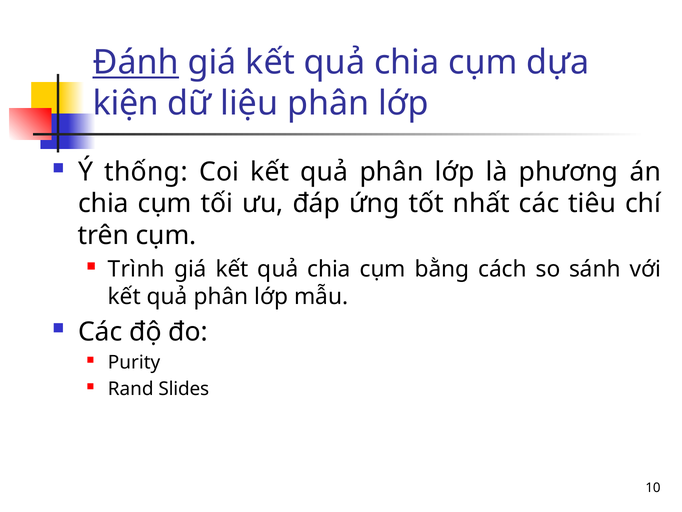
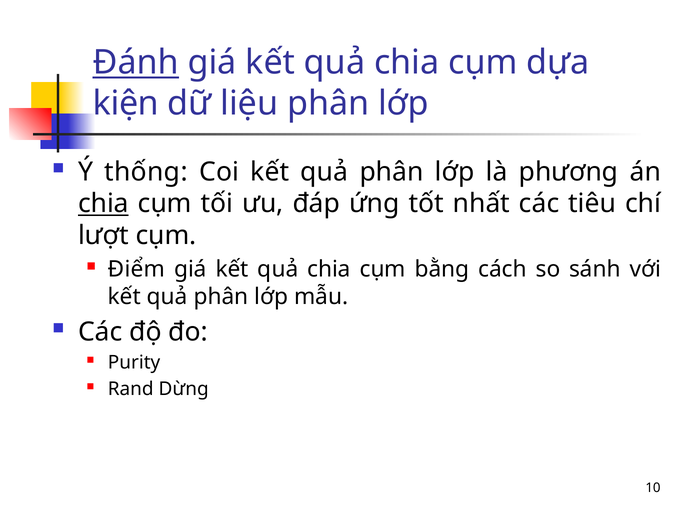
chia at (103, 204) underline: none -> present
trên: trên -> lượt
Trình: Trình -> Điểm
Slides: Slides -> Dừng
